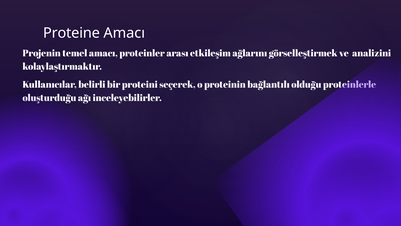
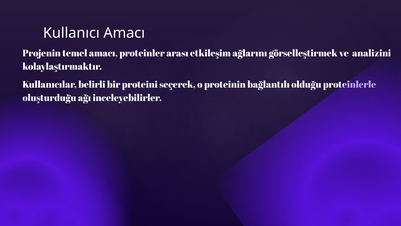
Proteine: Proteine -> Kullanıcı
